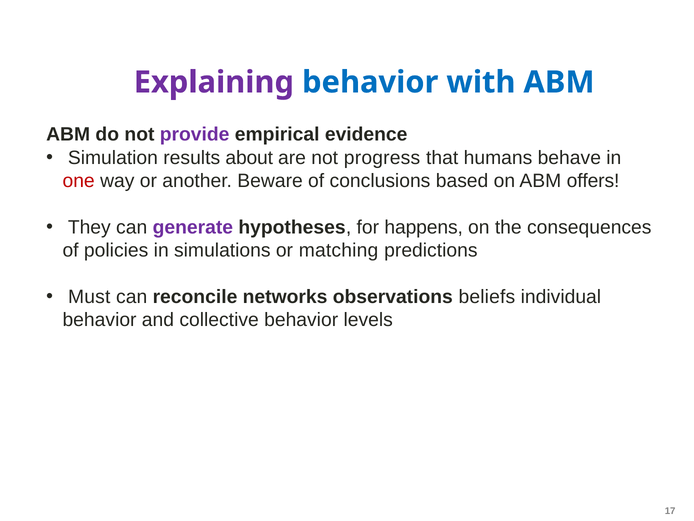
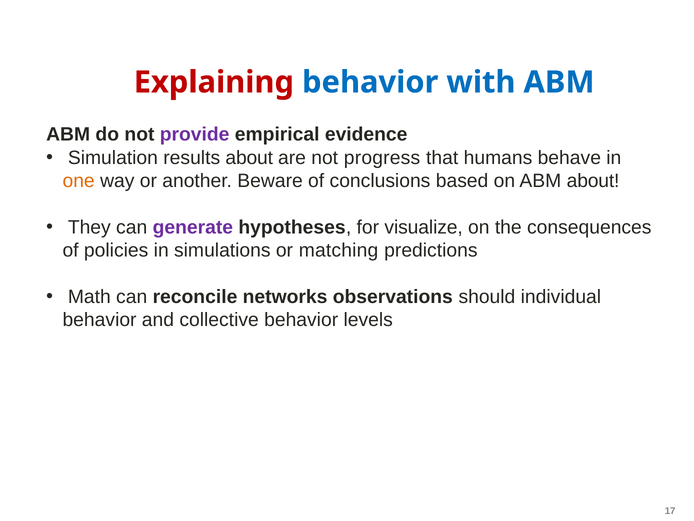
Explaining colour: purple -> red
one colour: red -> orange
ABM offers: offers -> about
happens: happens -> visualize
Must: Must -> Math
beliefs: beliefs -> should
